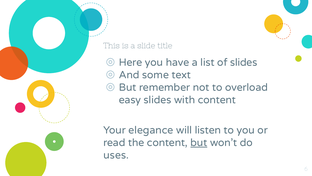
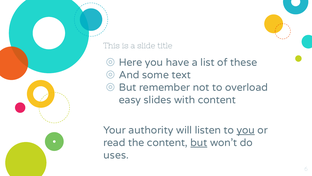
of slides: slides -> these
elegance: elegance -> authority
you at (246, 130) underline: none -> present
